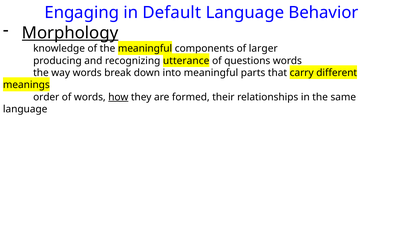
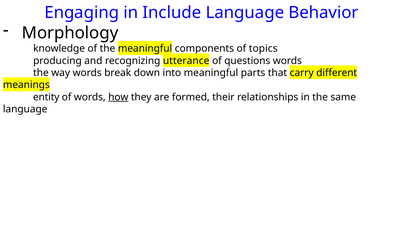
Default: Default -> Include
Morphology underline: present -> none
larger: larger -> topics
order: order -> entity
